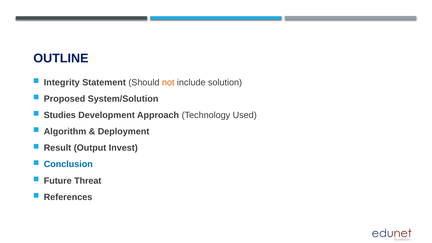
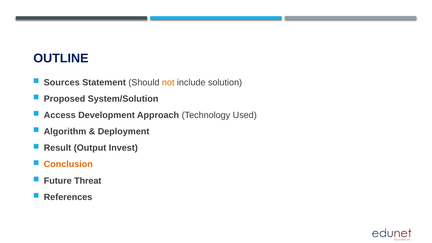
Integrity: Integrity -> Sources
Studies: Studies -> Access
Conclusion colour: blue -> orange
